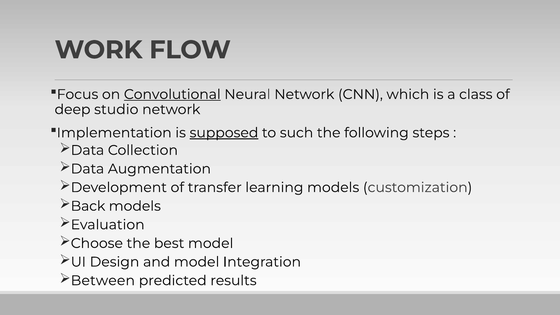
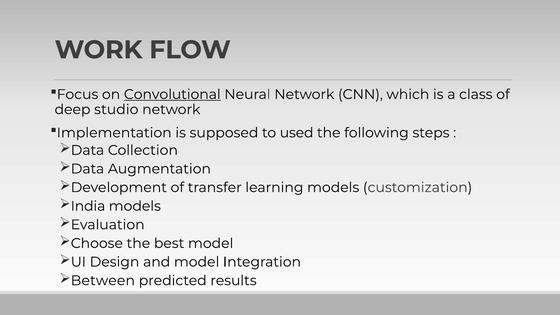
supposed underline: present -> none
such: such -> used
Back: Back -> India
